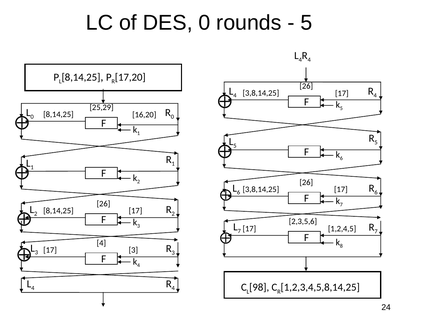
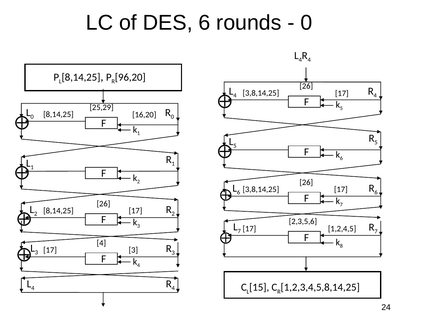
DES 0: 0 -> 6
5 at (306, 23): 5 -> 0
17,20: 17,20 -> 96,20
98: 98 -> 15
